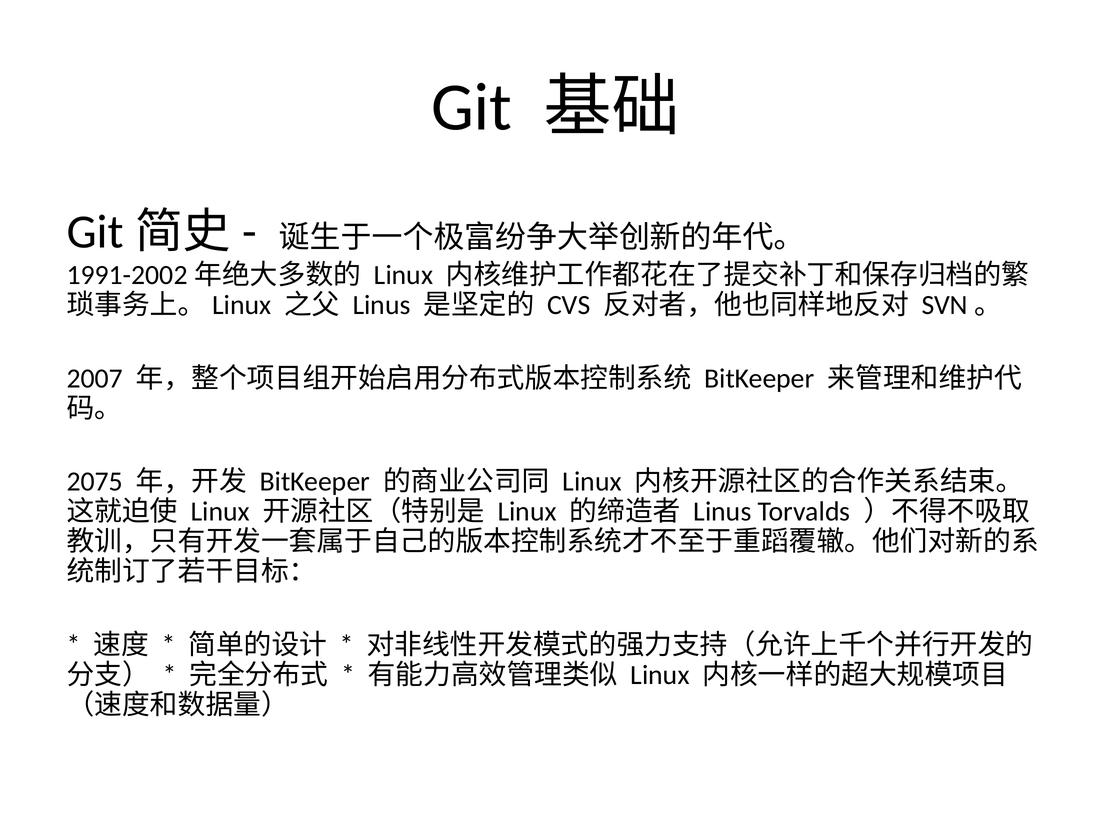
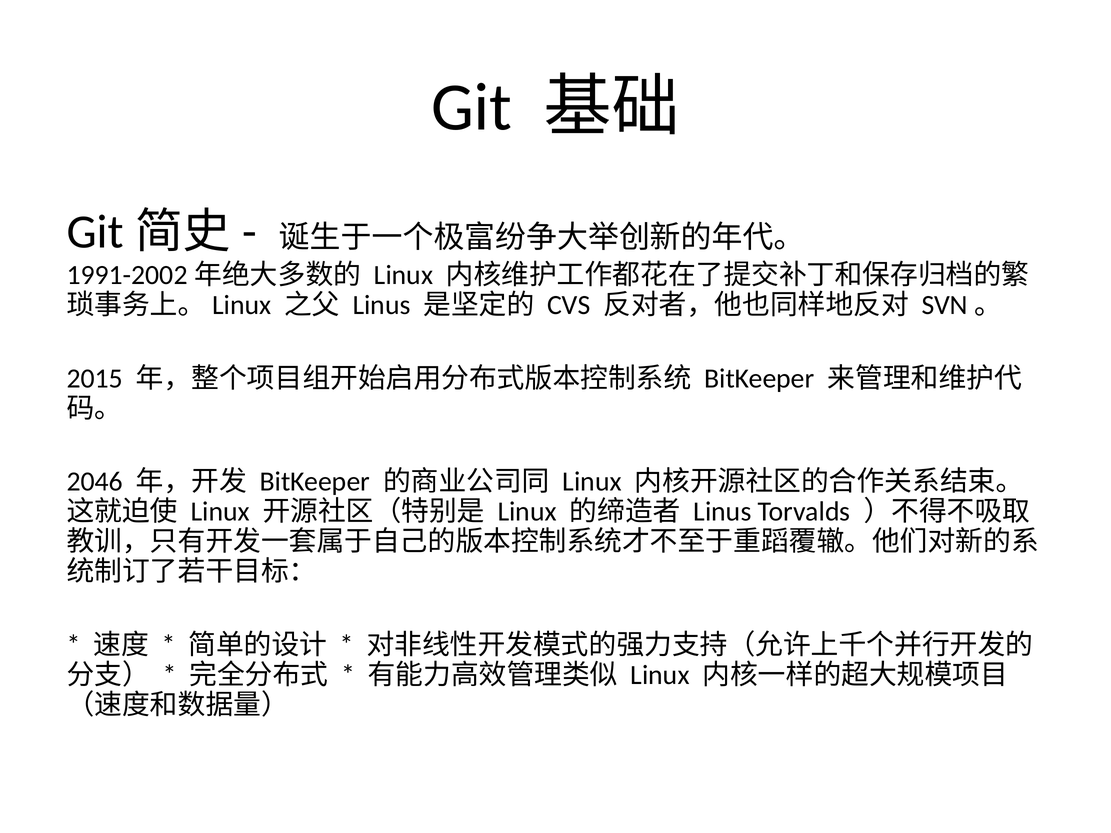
2007: 2007 -> 2015
2075: 2075 -> 2046
